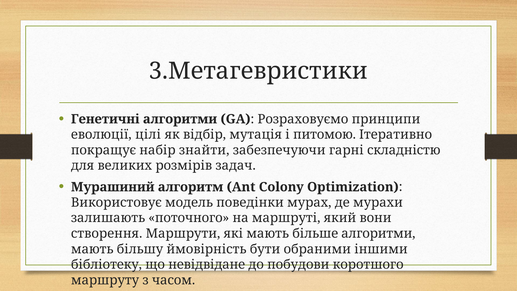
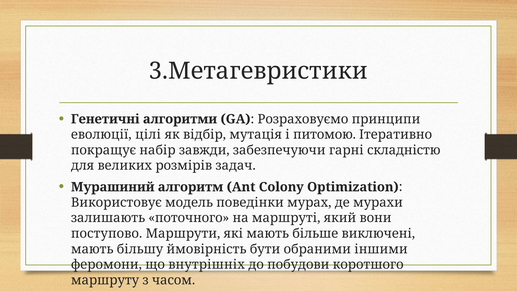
знайти: знайти -> завжди
створення: створення -> поступово
більше алгоритми: алгоритми -> виключені
бібліотеку: бібліотеку -> феромони
невідвідане: невідвідане -> внутрішніх
